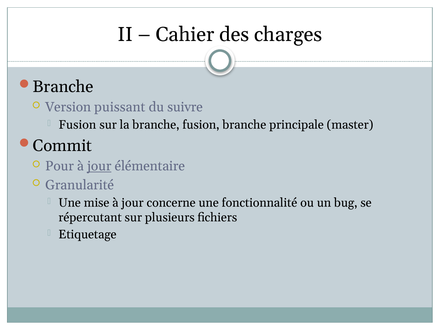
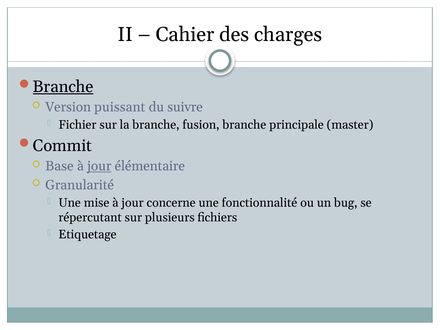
Branche at (63, 87) underline: none -> present
Fusion at (77, 125): Fusion -> Fichier
Pour: Pour -> Base
